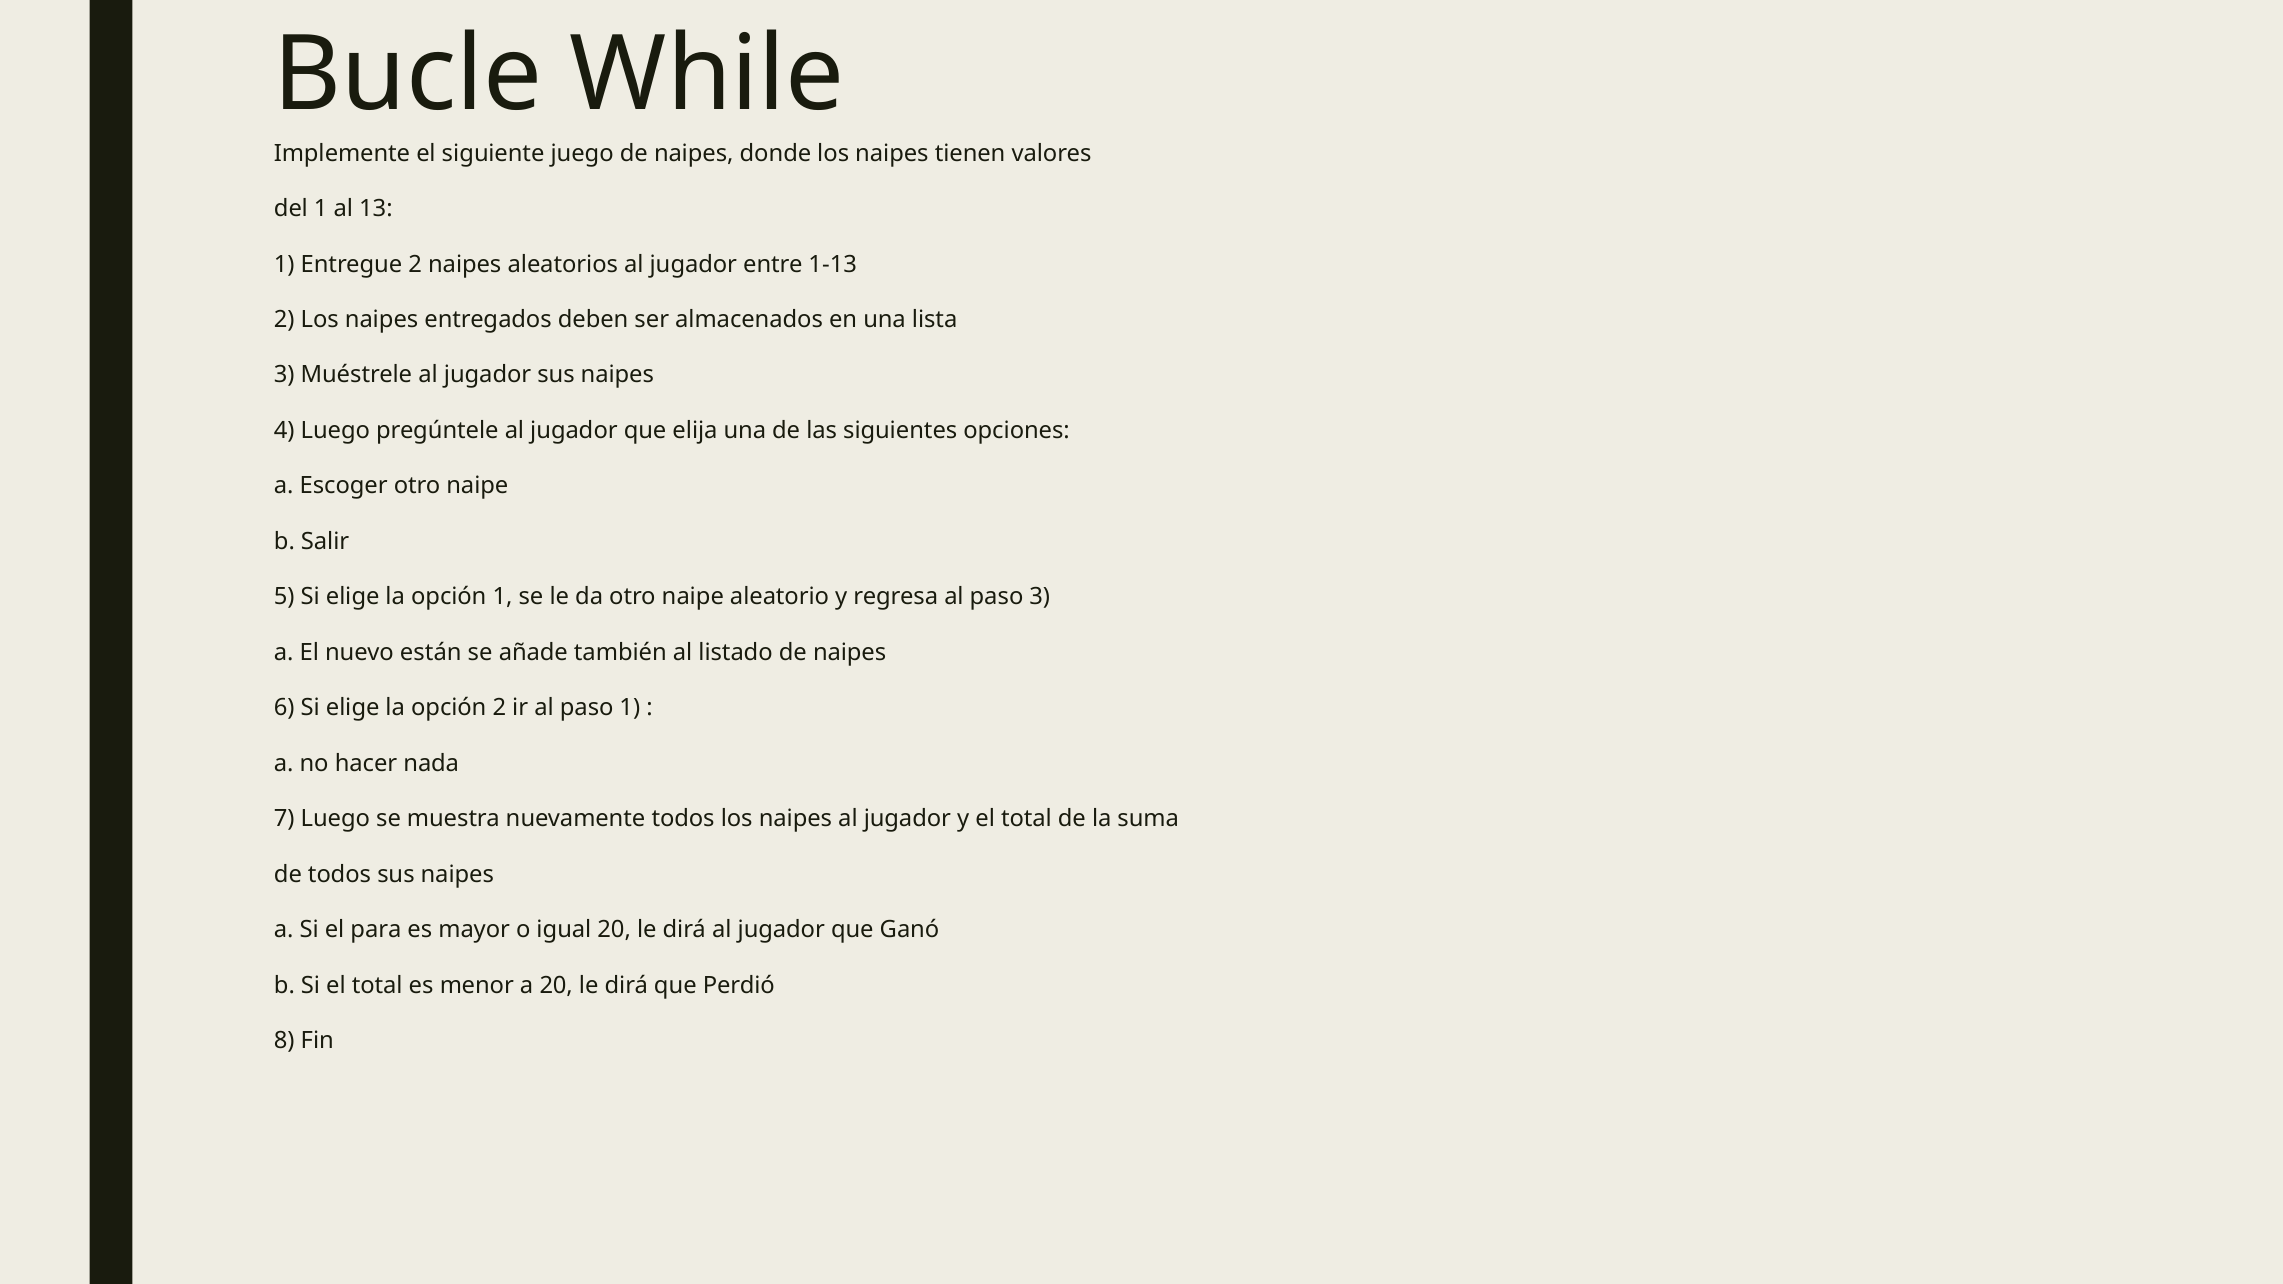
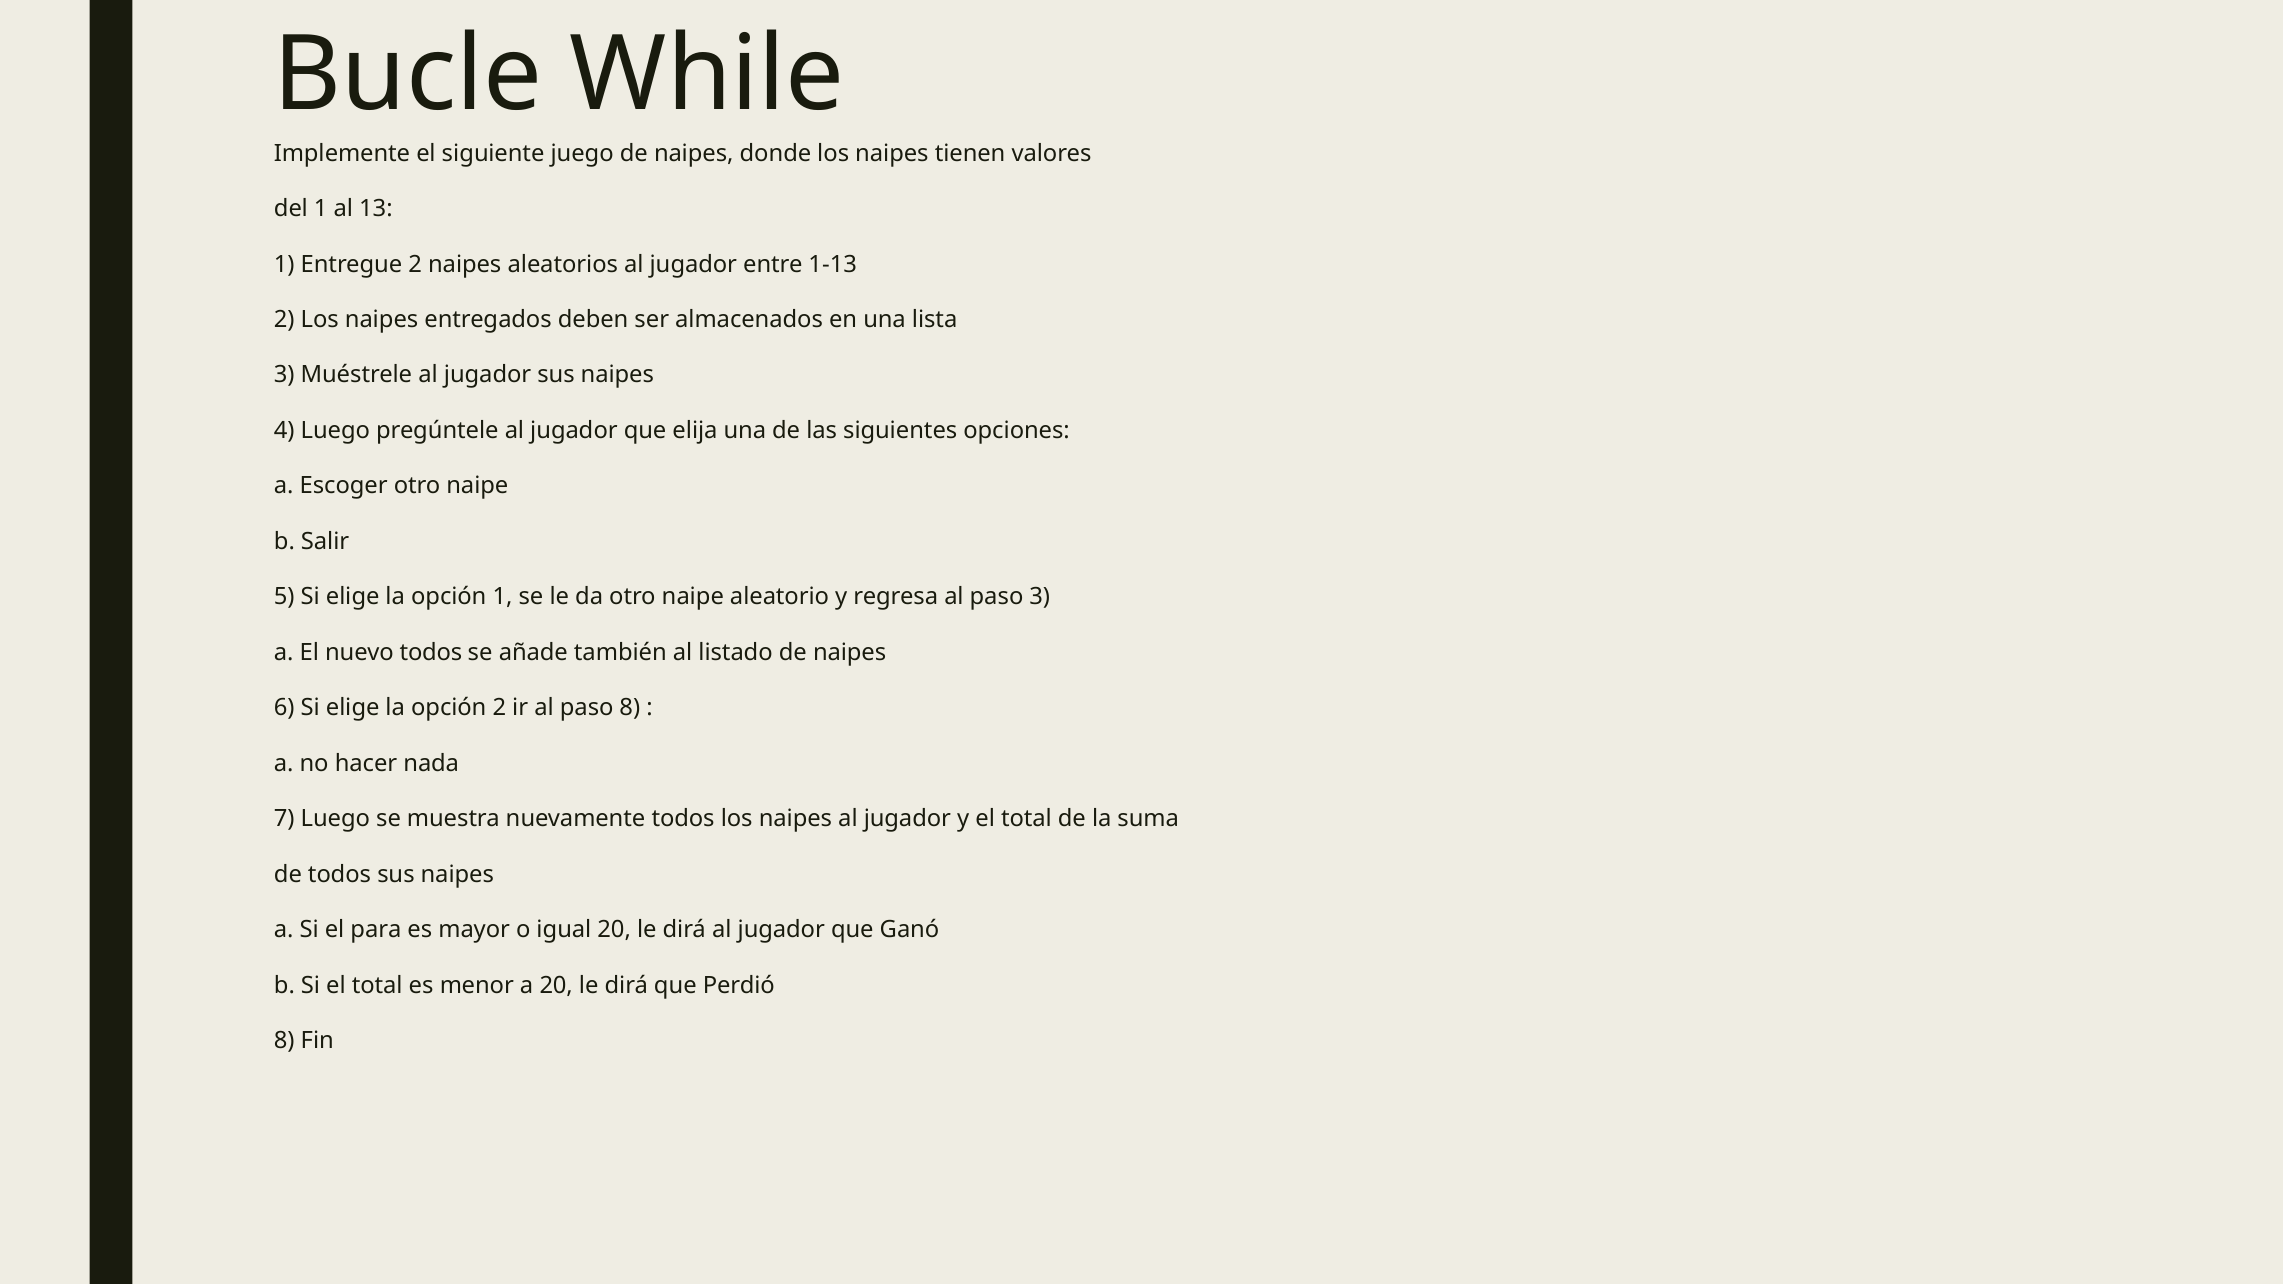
nuevo están: están -> todos
paso 1: 1 -> 8
